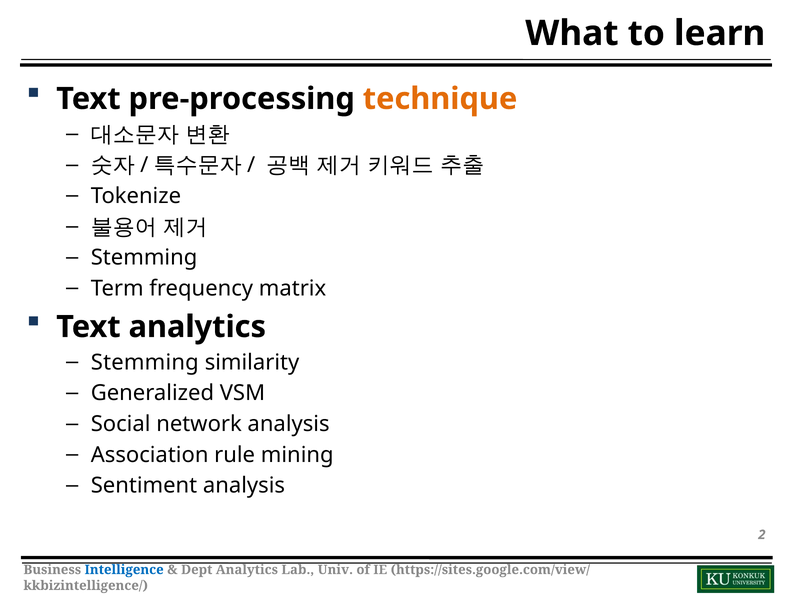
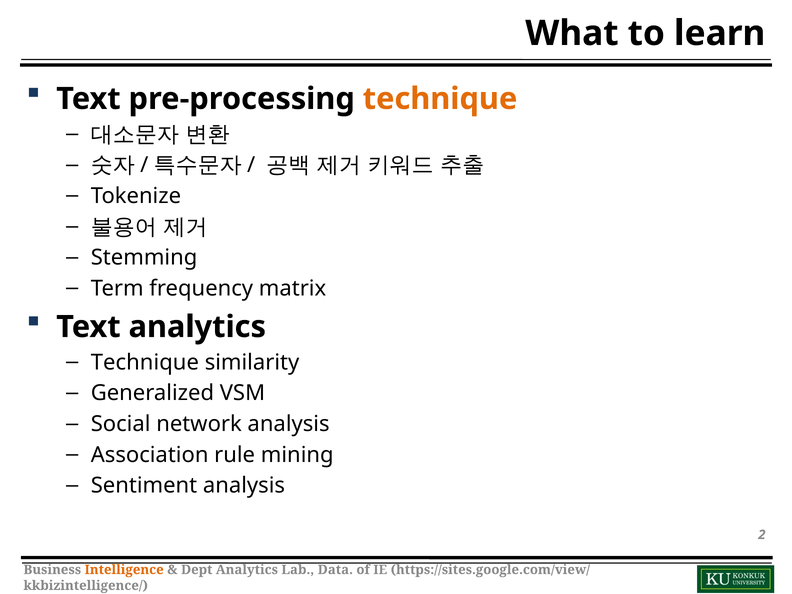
Stemming at (145, 362): Stemming -> Technique
Intelligence colour: blue -> orange
Univ: Univ -> Data
